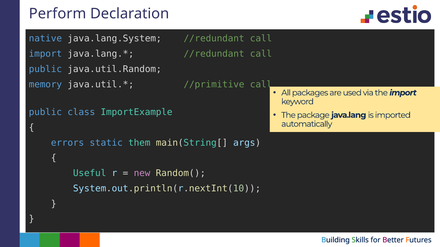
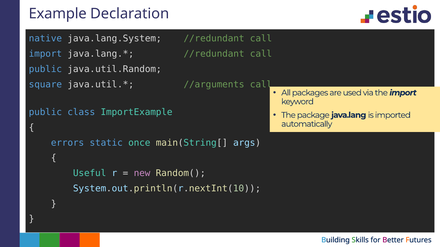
Perform: Perform -> Example
memory: memory -> square
//primitive: //primitive -> //arguments
them: them -> once
